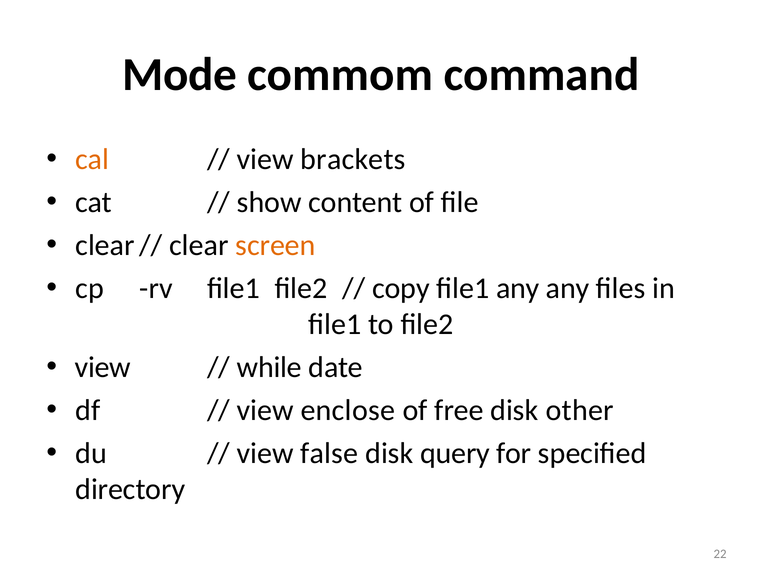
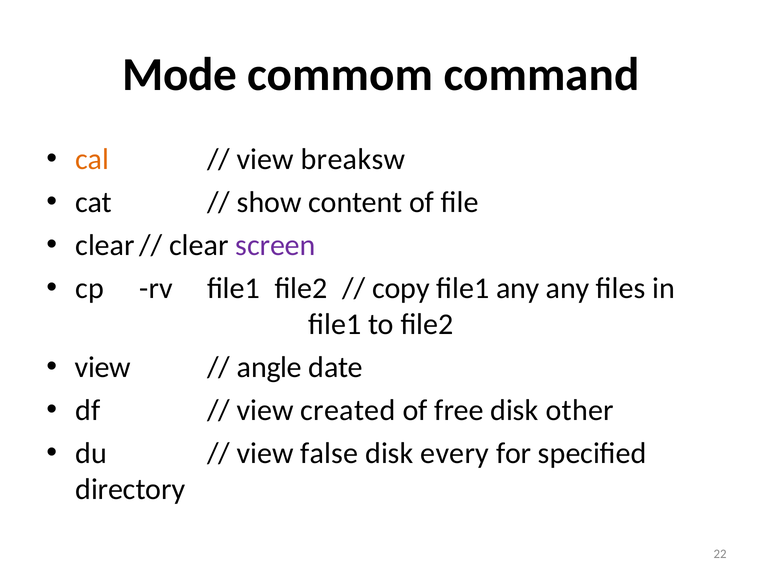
brackets: brackets -> breaksw
screen colour: orange -> purple
while: while -> angle
enclose: enclose -> created
query: query -> every
